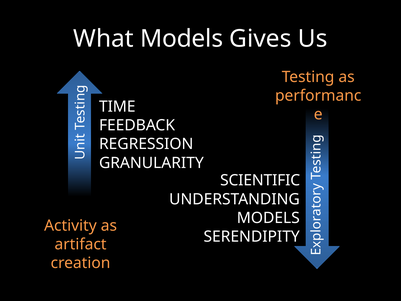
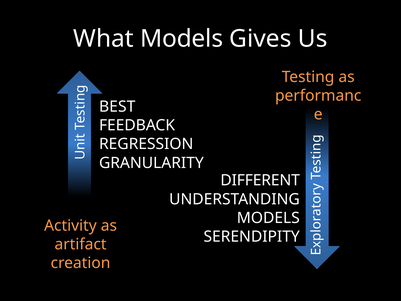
TIME: TIME -> BEST
SCIENTIFIC: SCIENTIFIC -> DIFFERENT
